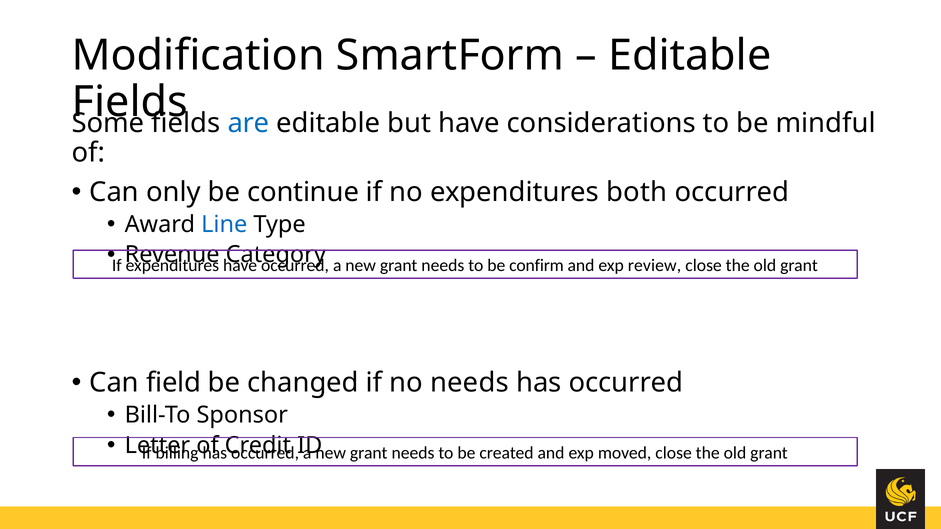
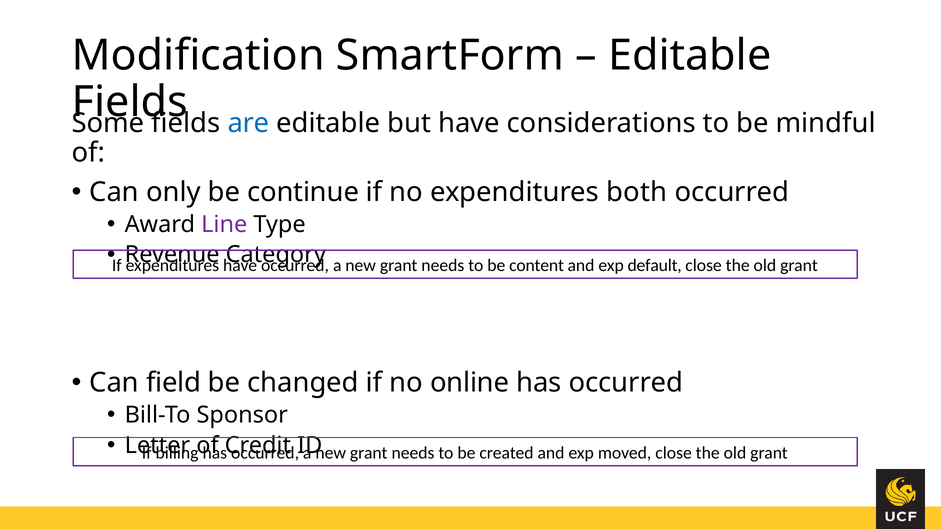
Line colour: blue -> purple
confirm: confirm -> content
review: review -> default
no needs: needs -> online
